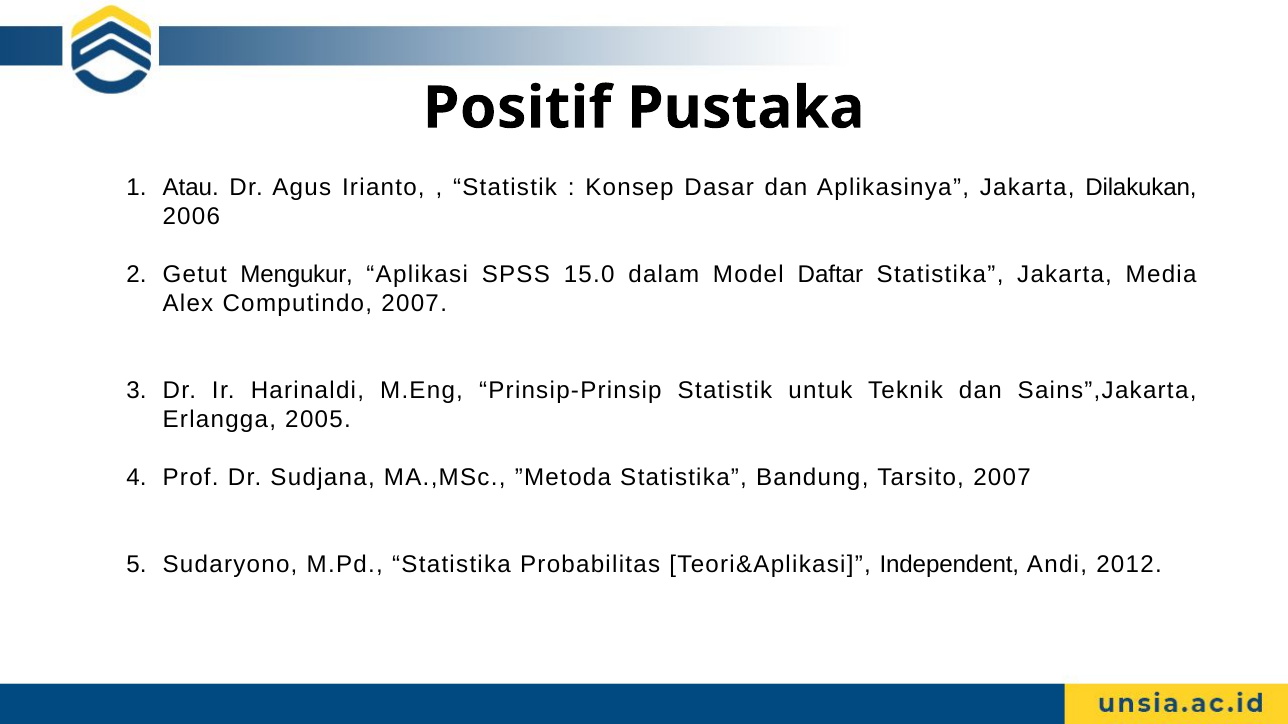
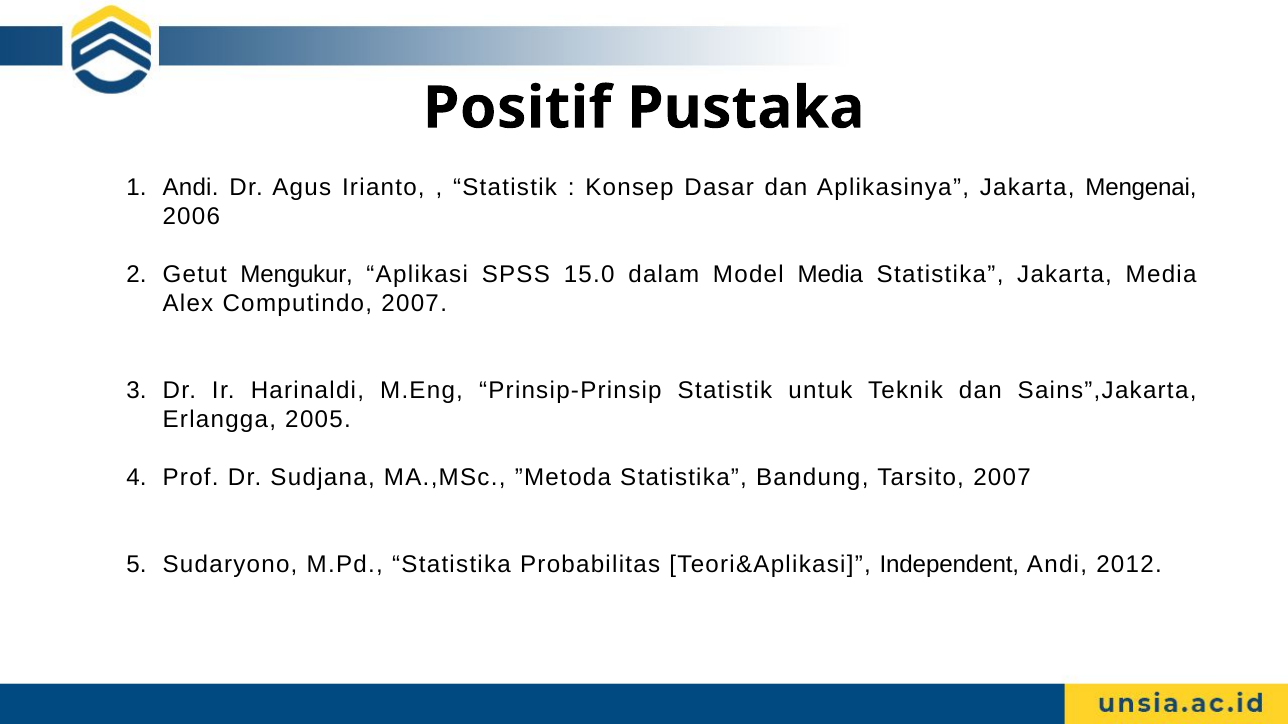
Atau at (191, 188): Atau -> Andi
Dilakukan: Dilakukan -> Mengenai
Model Daftar: Daftar -> Media
